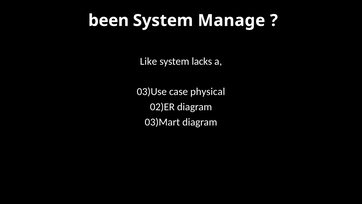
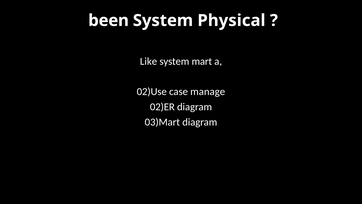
Manage: Manage -> Physical
lacks: lacks -> mart
03)Use: 03)Use -> 02)Use
physical: physical -> manage
